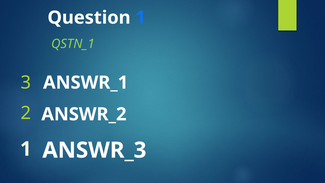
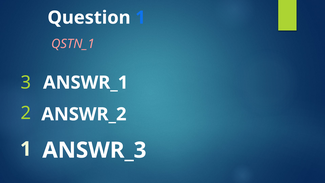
QSTN_1 colour: light green -> pink
